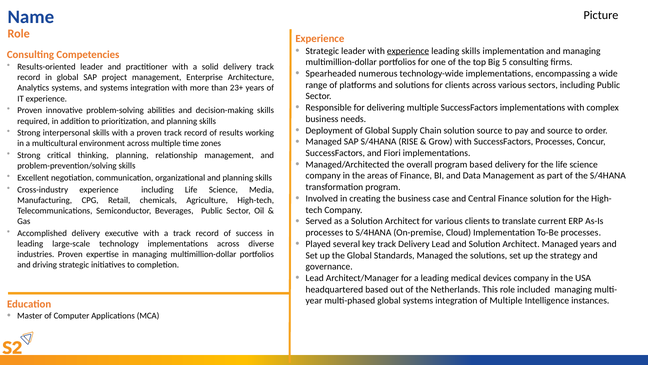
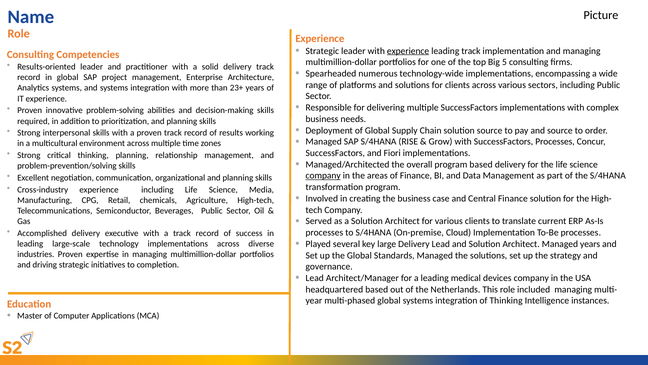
leading skills: skills -> track
company at (323, 176) underline: none -> present
key track: track -> large
of Multiple: Multiple -> Thinking
